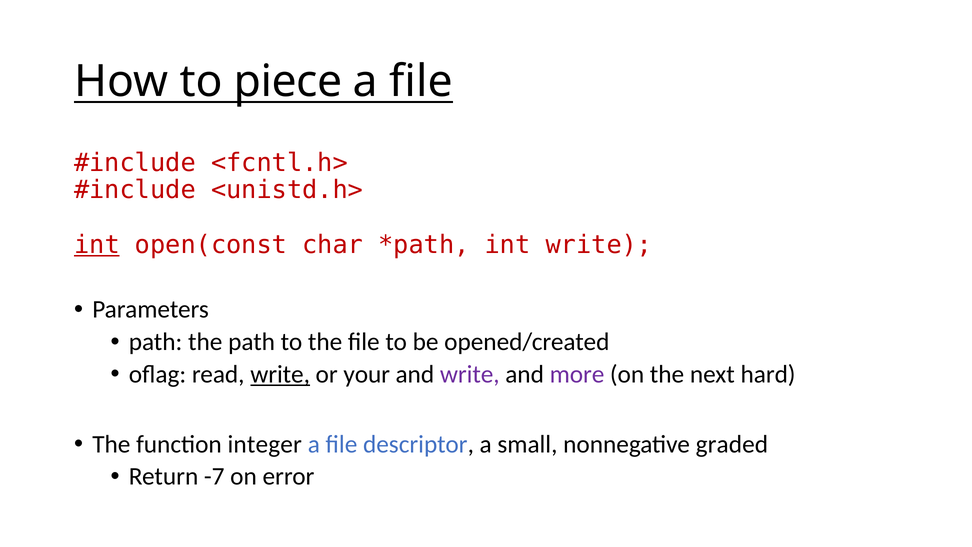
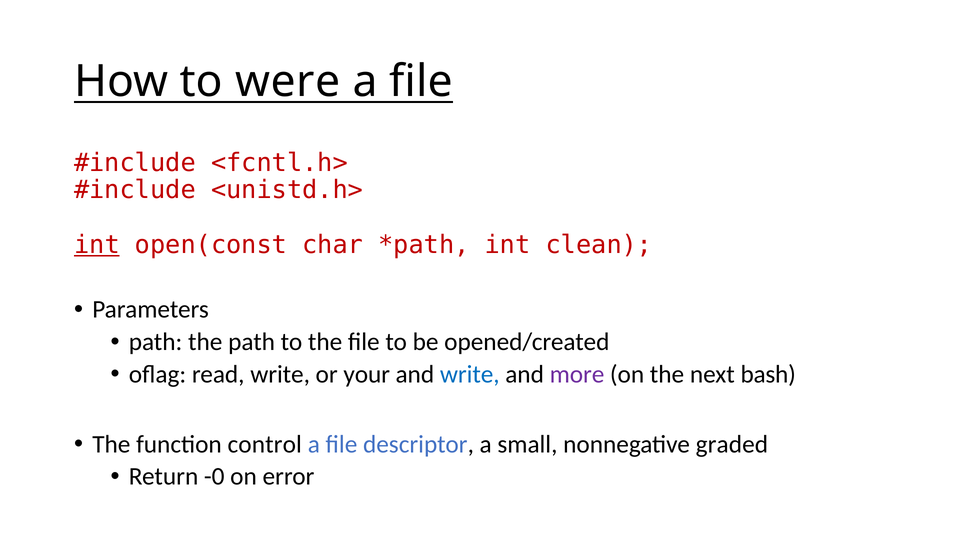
piece: piece -> were
int write: write -> clean
write at (280, 374) underline: present -> none
write at (470, 374) colour: purple -> blue
hard: hard -> bash
integer: integer -> control
-7: -7 -> -0
